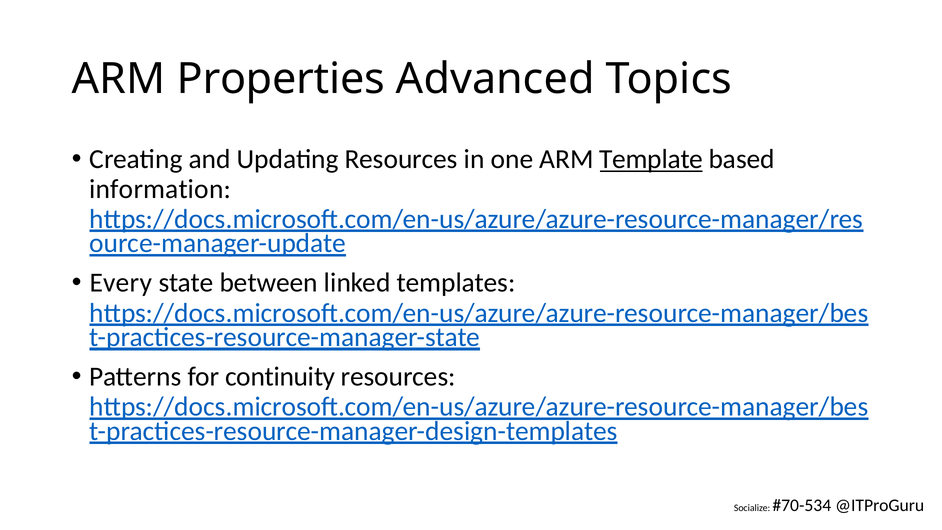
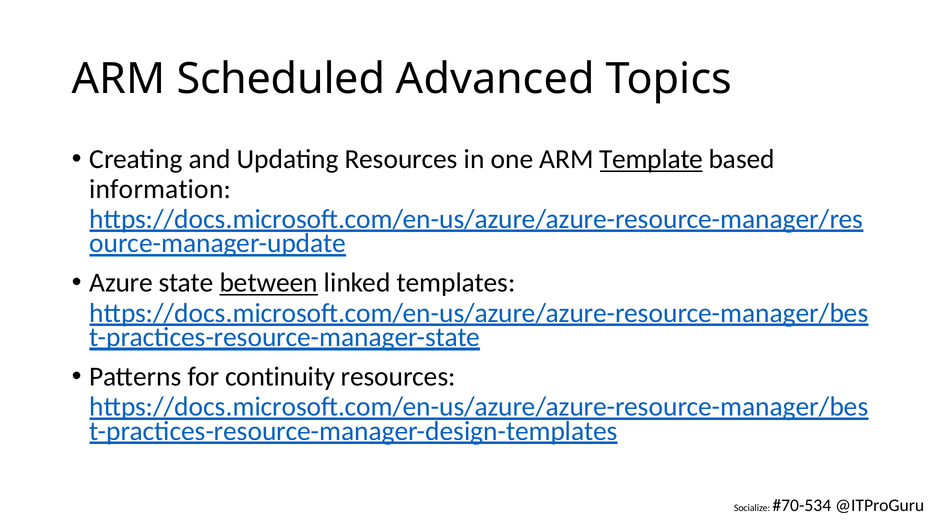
Properties: Properties -> Scheduled
Every: Every -> Azure
between underline: none -> present
